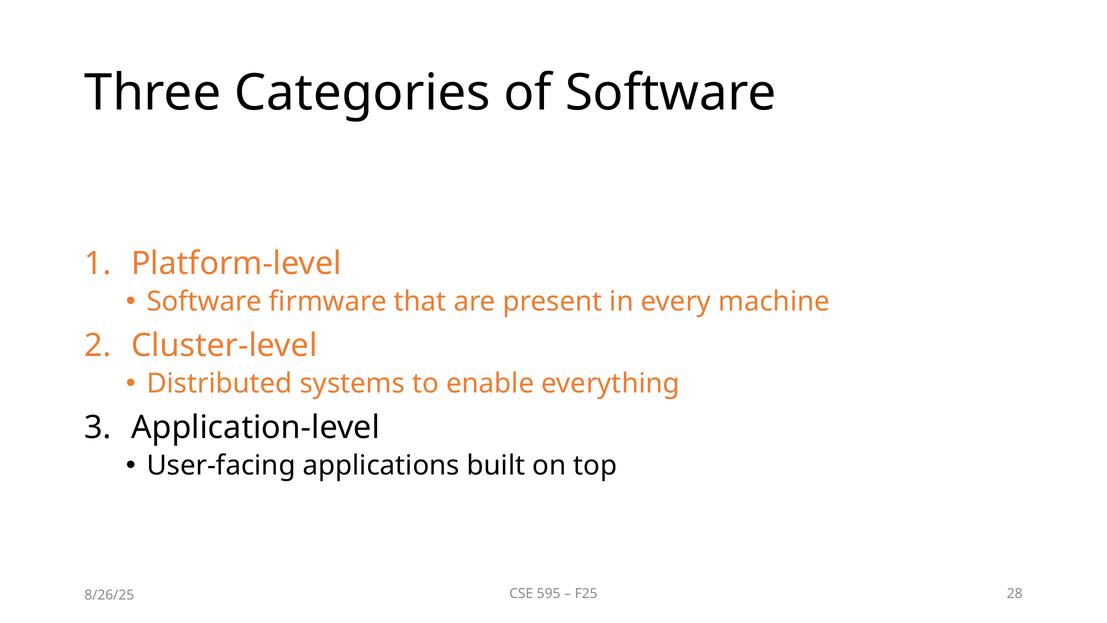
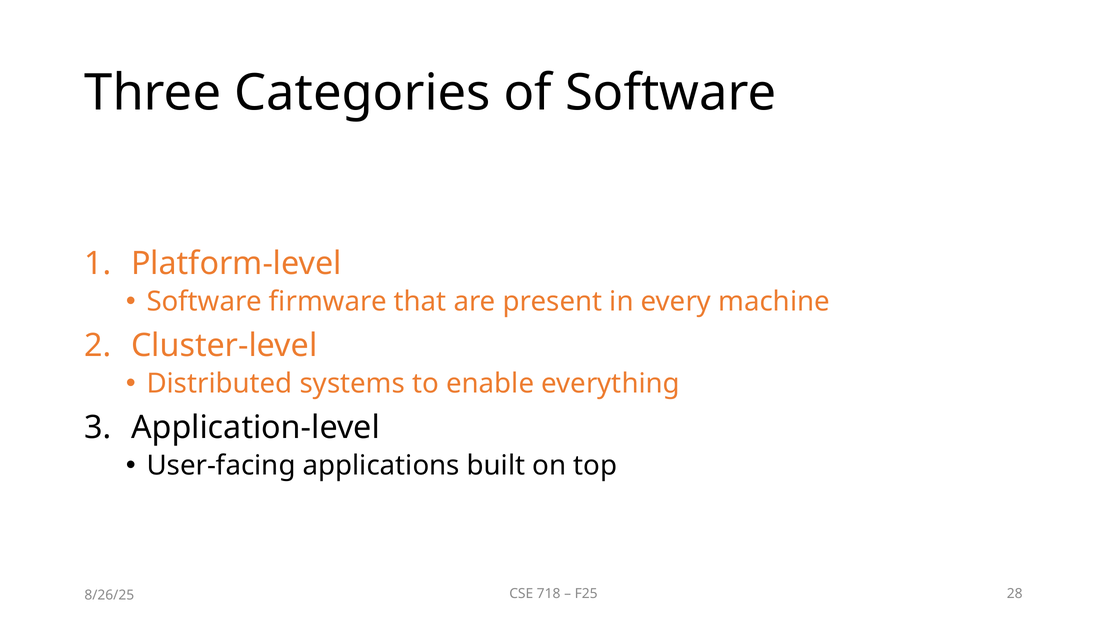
595: 595 -> 718
